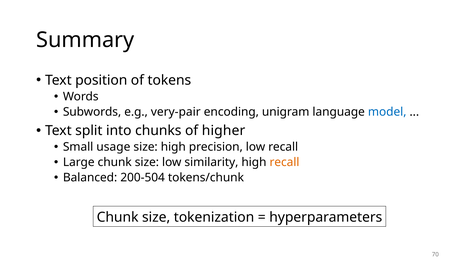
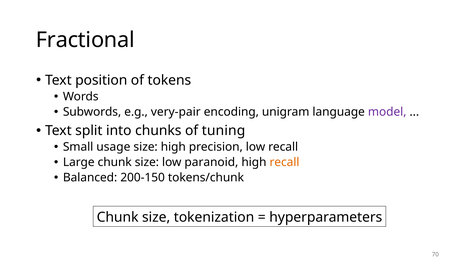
Summary: Summary -> Fractional
model colour: blue -> purple
higher: higher -> tuning
similarity: similarity -> paranoid
200-504: 200-504 -> 200-150
